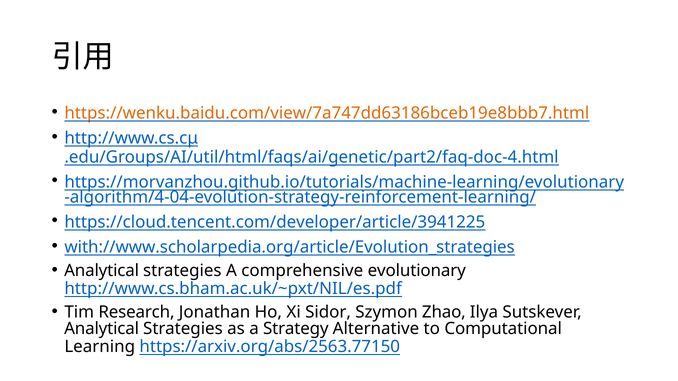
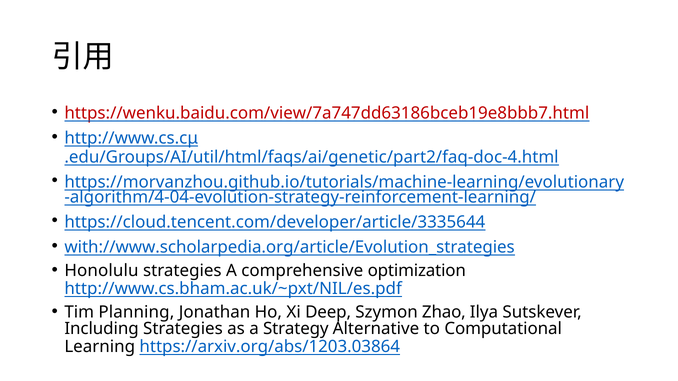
https://wenku.baidu.com/view/7a747dd63186bceb19e8bbb7.html colour: orange -> red
https://cloud.tencent.com/developer/article/3941225: https://cloud.tencent.com/developer/article/3941225 -> https://cloud.tencent.com/developer/article/3335644
Analytical at (102, 271): Analytical -> Honolulu
evolutionary: evolutionary -> optimization
Research: Research -> Planning
Sidor: Sidor -> Deep
Analytical at (102, 329): Analytical -> Including
https://arxiv.org/abs/2563.77150: https://arxiv.org/abs/2563.77150 -> https://arxiv.org/abs/1203.03864
